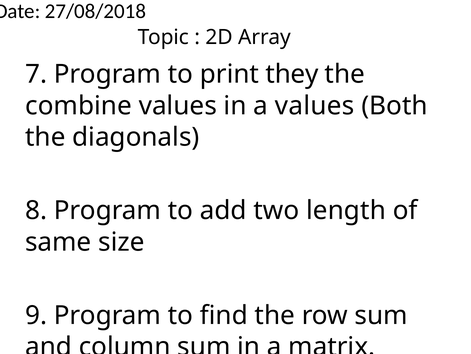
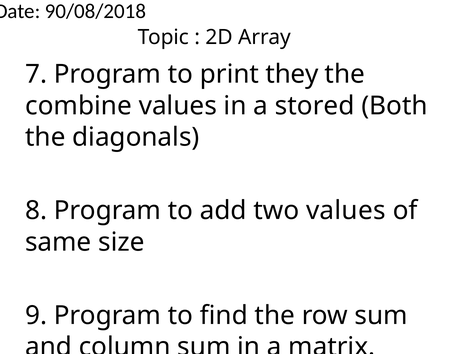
27/08/2018: 27/08/2018 -> 90/08/2018
a values: values -> stored
two length: length -> values
